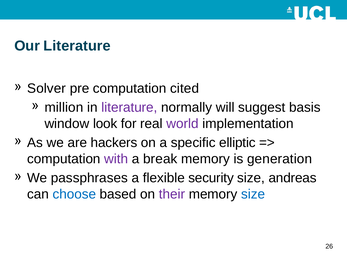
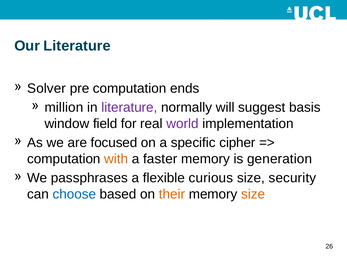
cited: cited -> ends
look: look -> field
hackers: hackers -> focused
elliptic: elliptic -> cipher
with colour: purple -> orange
break: break -> faster
security: security -> curious
andreas: andreas -> security
their colour: purple -> orange
size at (253, 194) colour: blue -> orange
